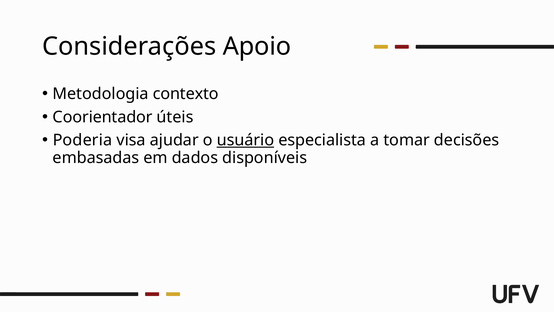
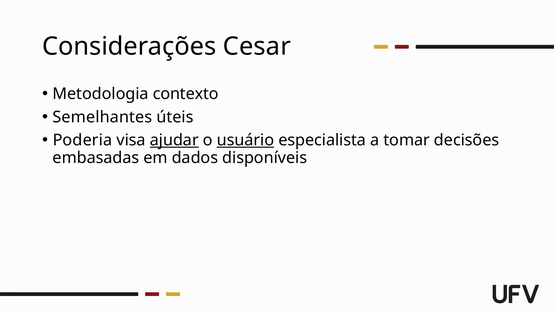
Apoio: Apoio -> Cesar
Coorientador: Coorientador -> Semelhantes
ajudar underline: none -> present
